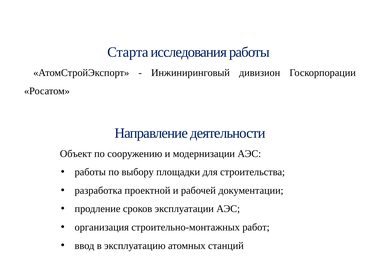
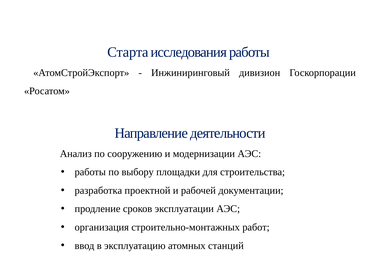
Объект at (76, 154): Объект -> Анализ
